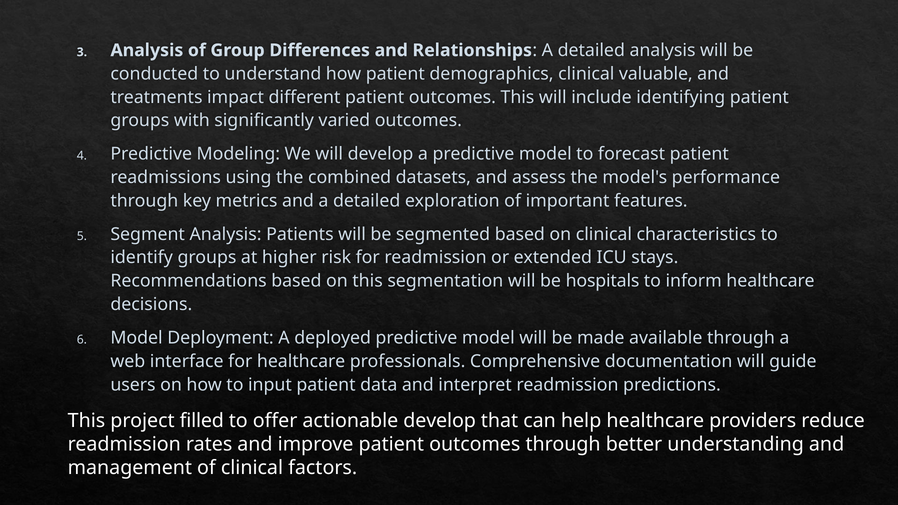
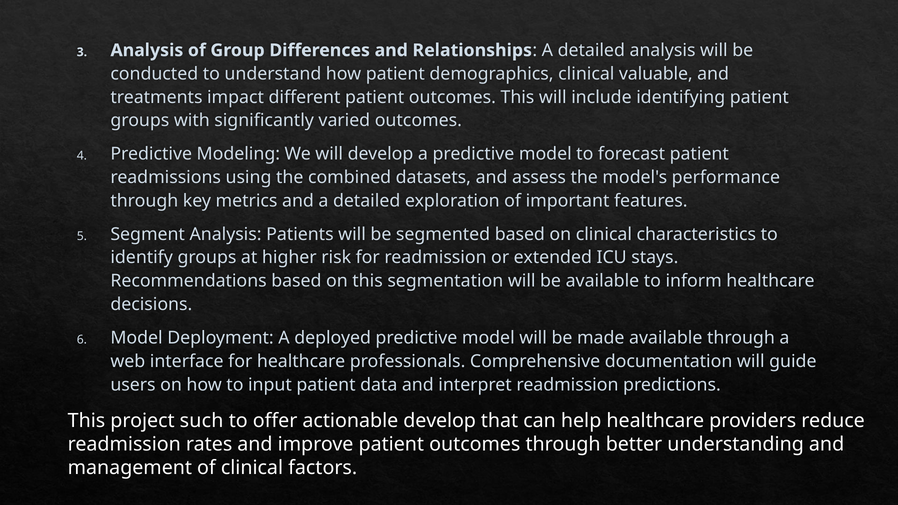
be hospitals: hospitals -> available
filled: filled -> such
